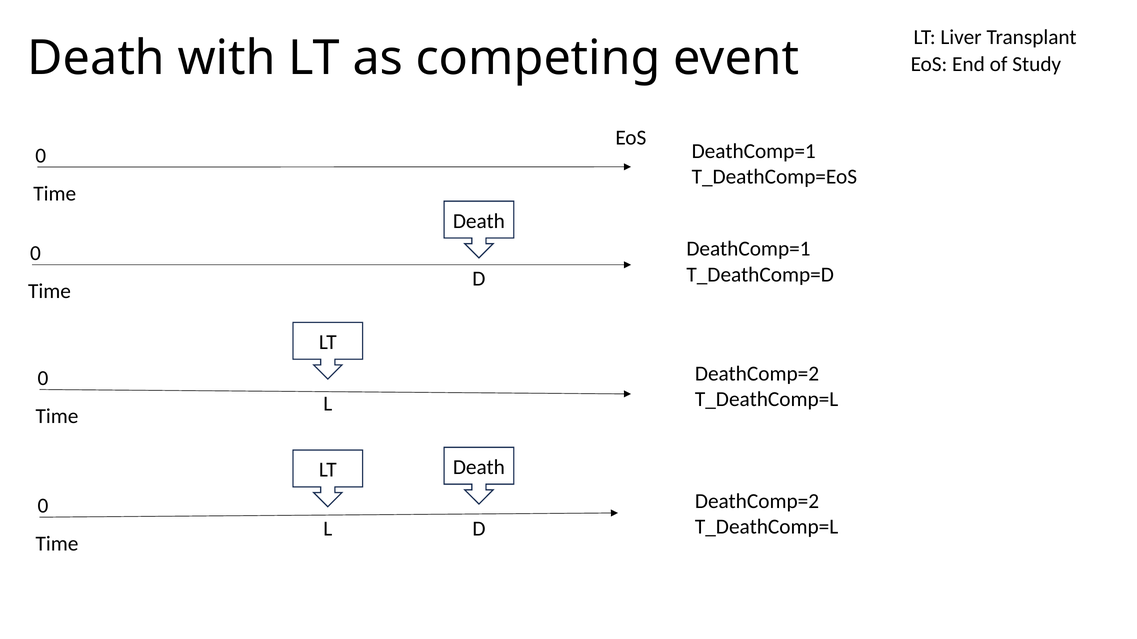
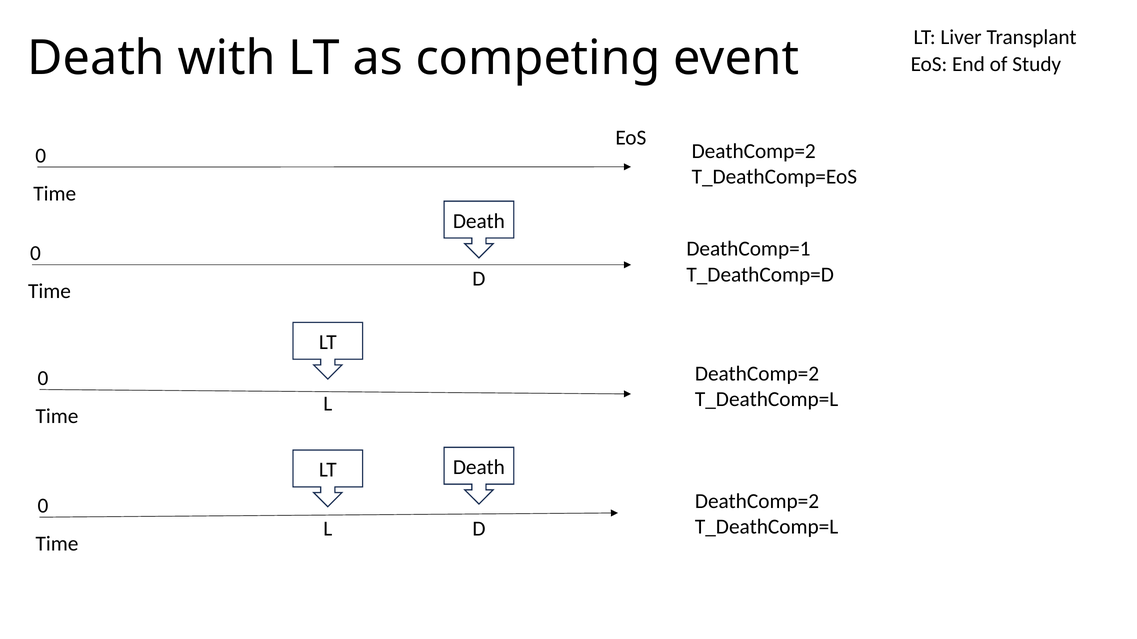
DeathComp=1 at (754, 151): DeathComp=1 -> DeathComp=2
